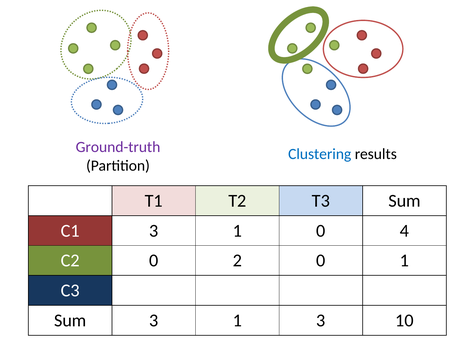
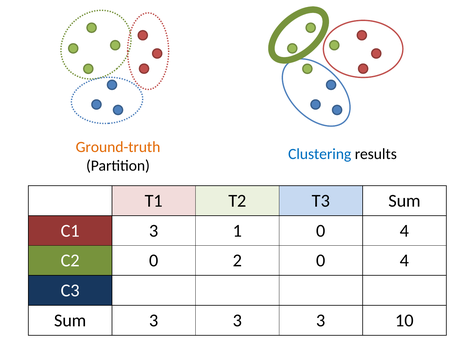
Ground-truth colour: purple -> orange
2 0 1: 1 -> 4
Sum 3 1: 1 -> 3
